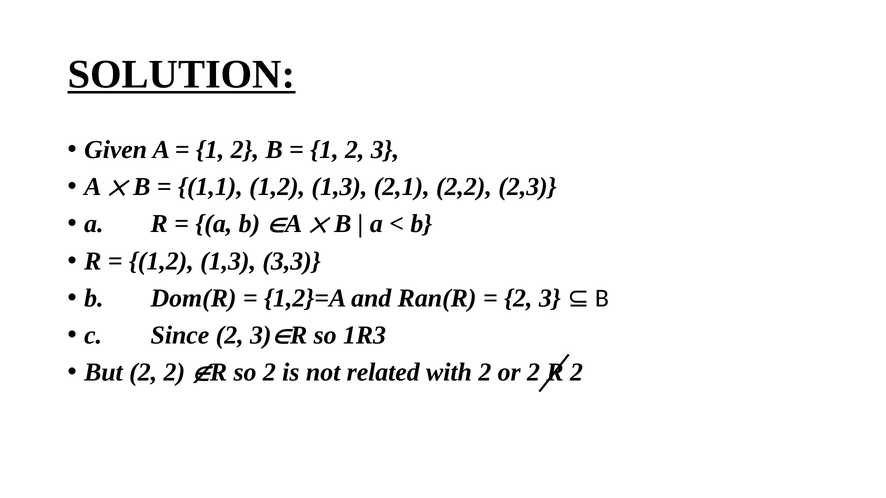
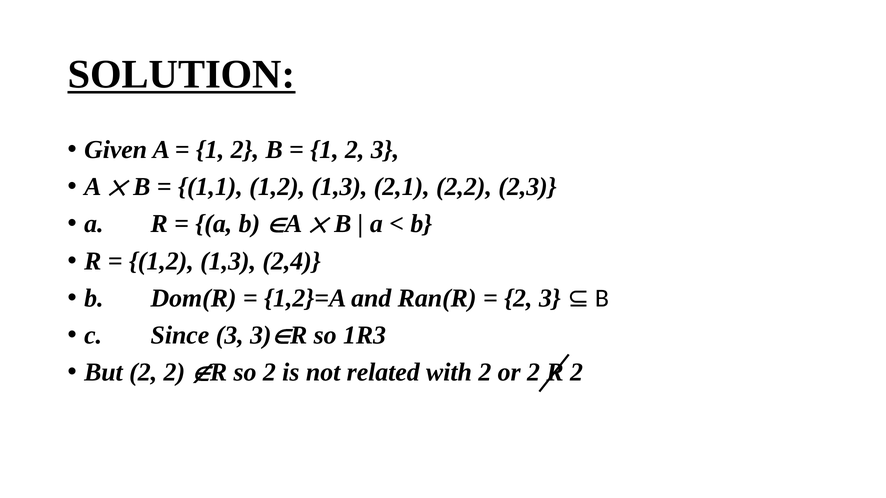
3,3: 3,3 -> 2,4
Since 2: 2 -> 3
